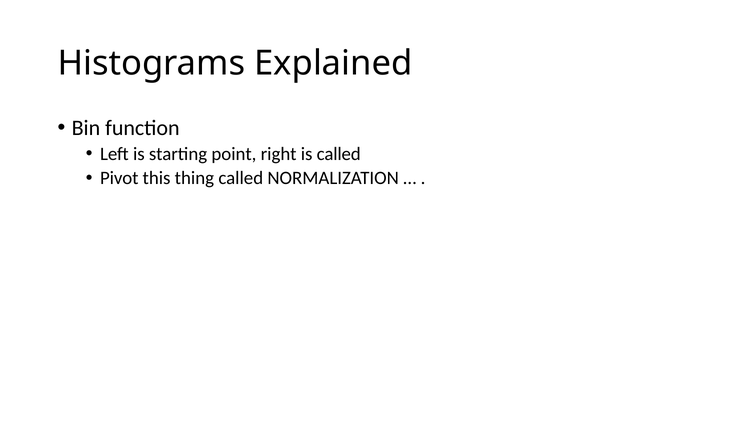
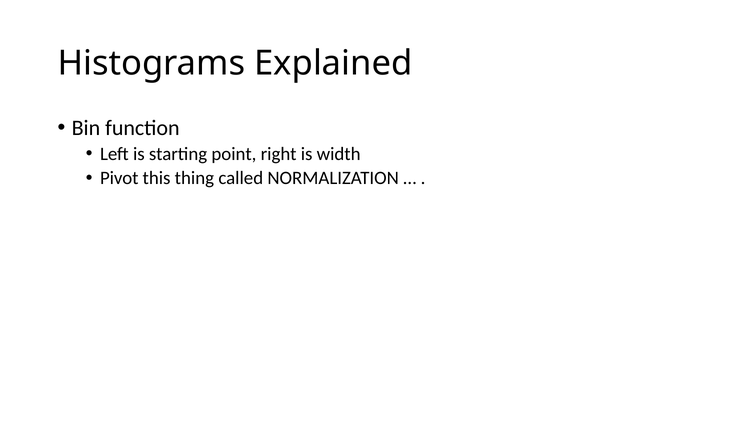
is called: called -> width
